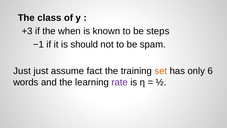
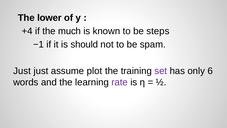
class: class -> lower
+3: +3 -> +4
when: when -> much
fact: fact -> plot
set colour: orange -> purple
